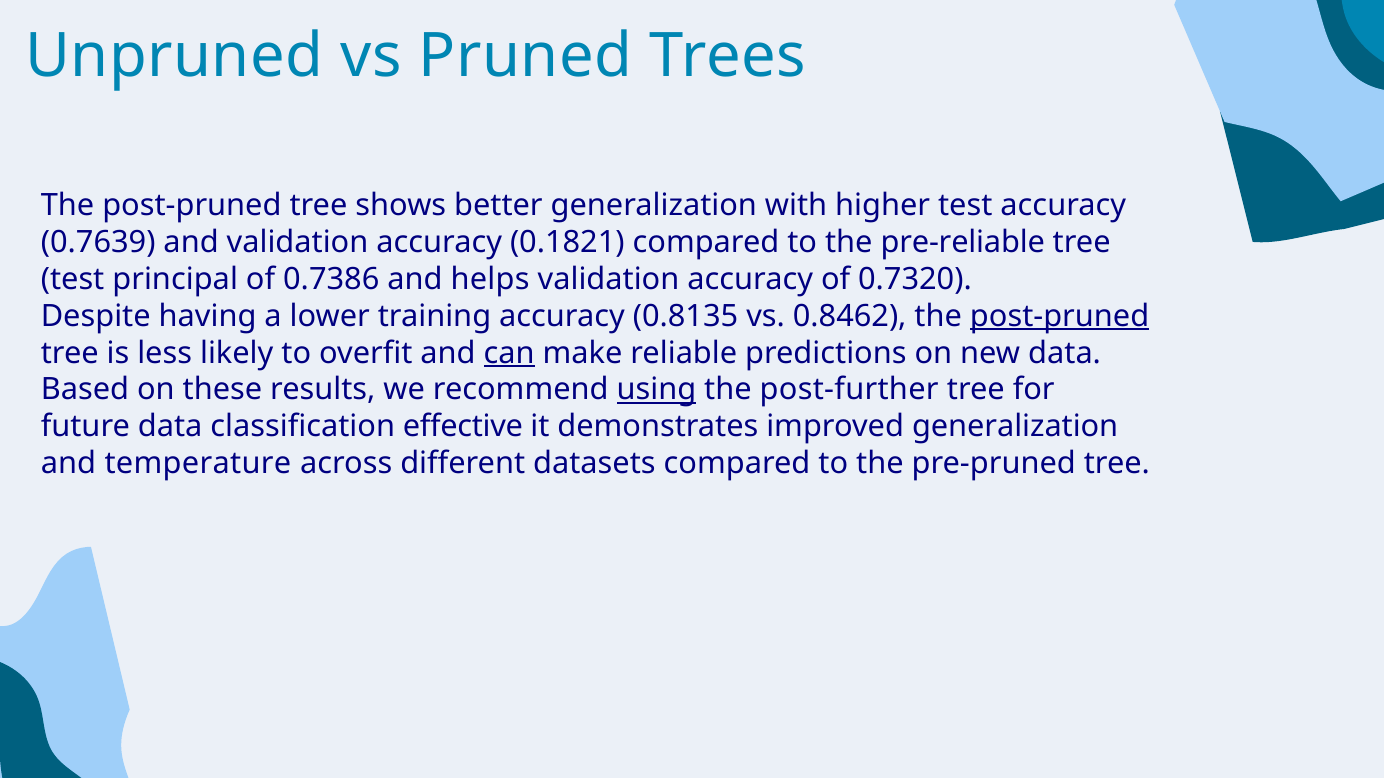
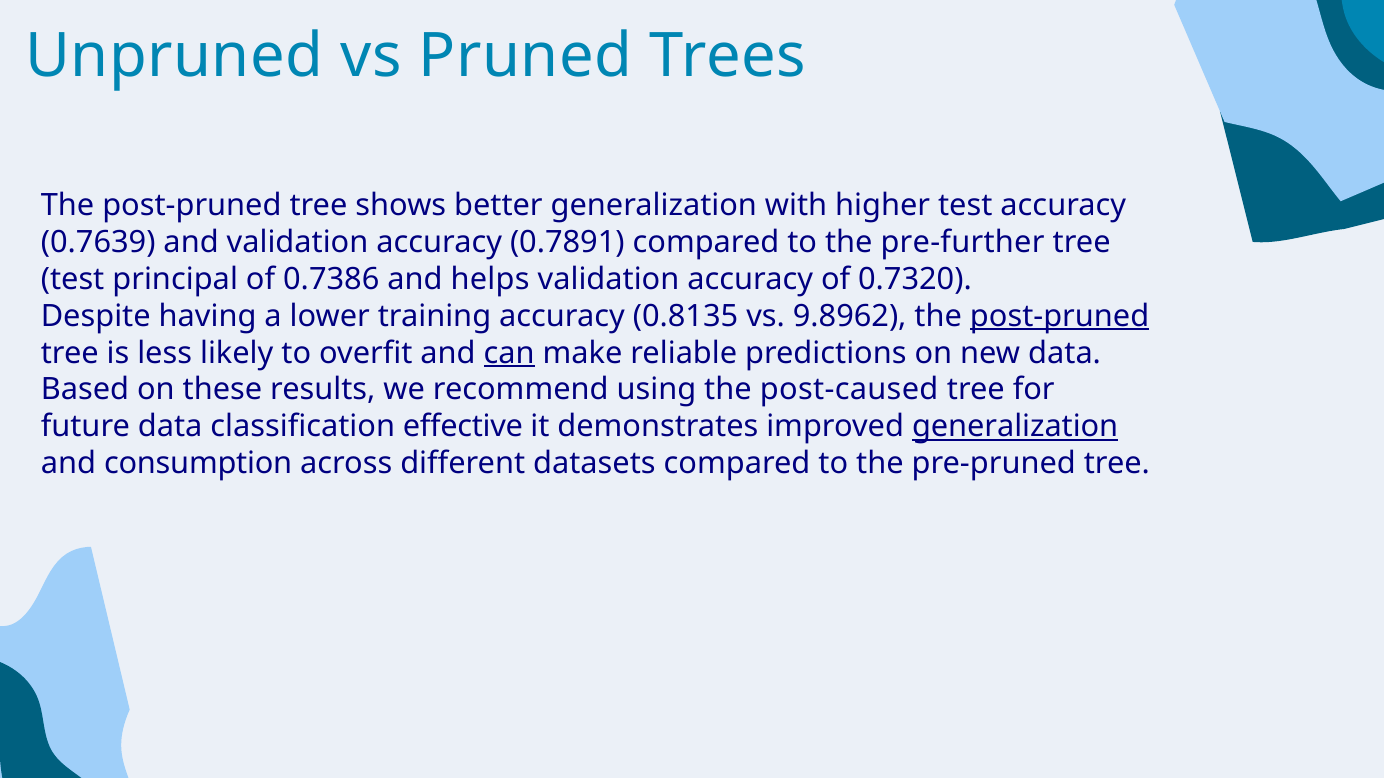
0.1821: 0.1821 -> 0.7891
pre-reliable: pre-reliable -> pre-further
0.8462: 0.8462 -> 9.8962
using underline: present -> none
post-further: post-further -> post-caused
generalization at (1015, 427) underline: none -> present
temperature: temperature -> consumption
